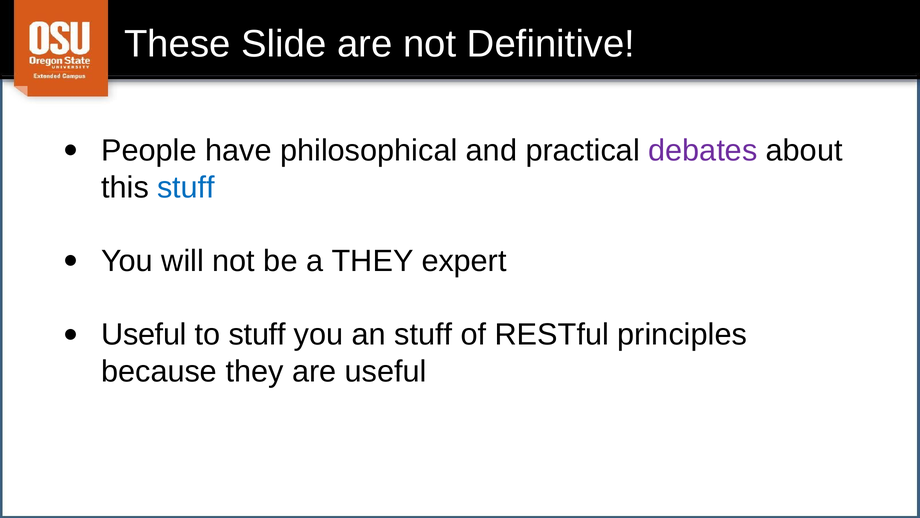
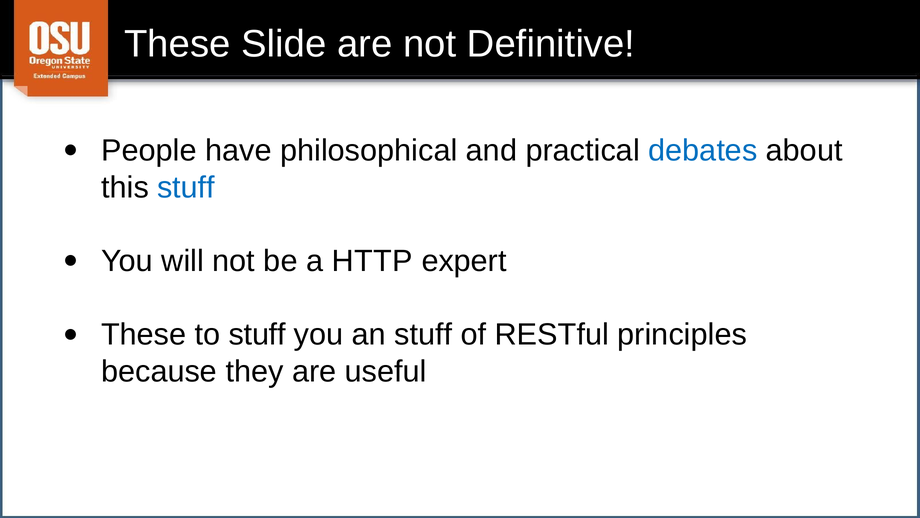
debates colour: purple -> blue
a THEY: THEY -> HTTP
Useful at (144, 335): Useful -> These
